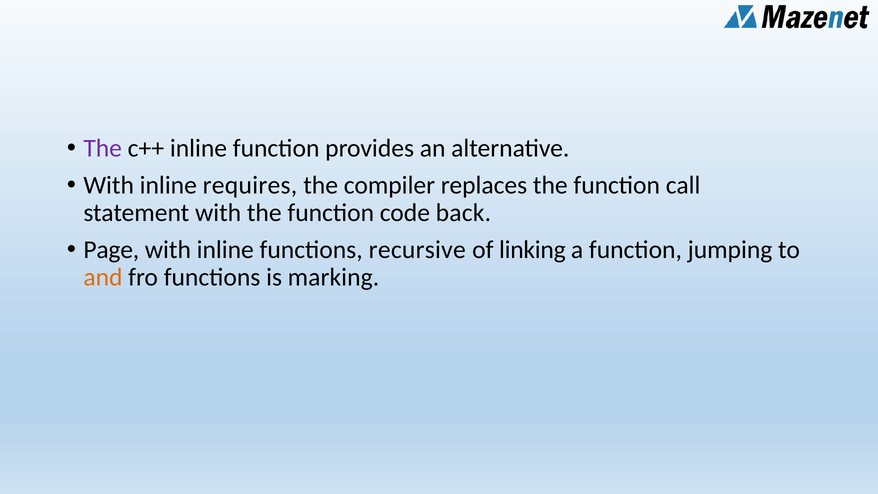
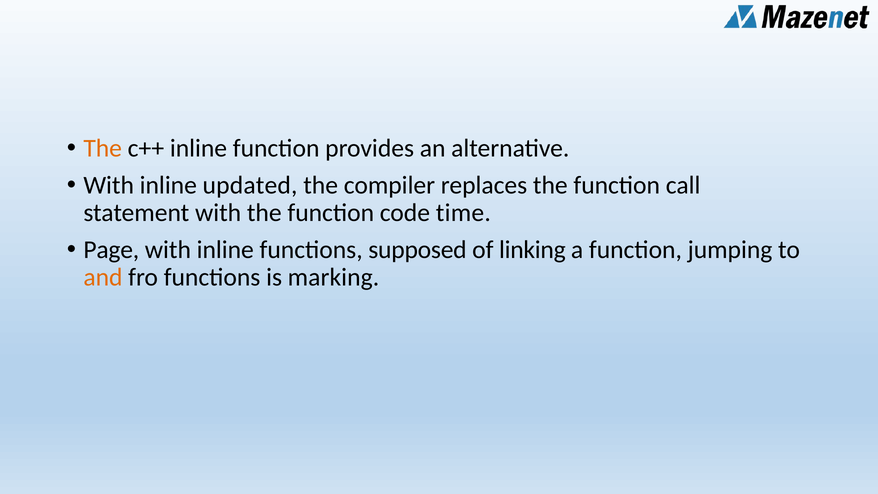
The at (103, 148) colour: purple -> orange
requires: requires -> updated
back: back -> time
recursive: recursive -> supposed
